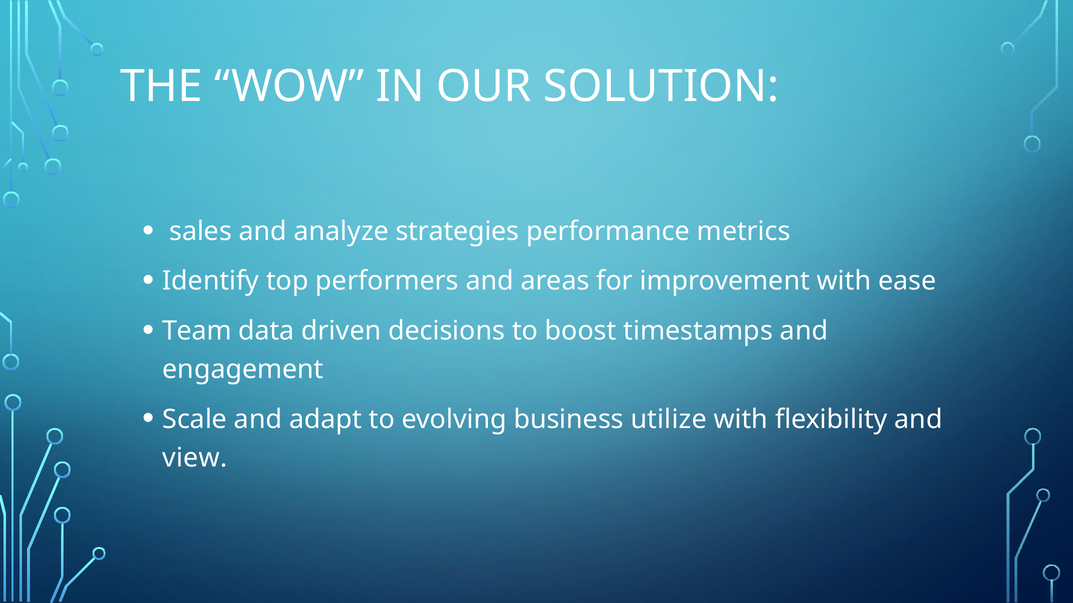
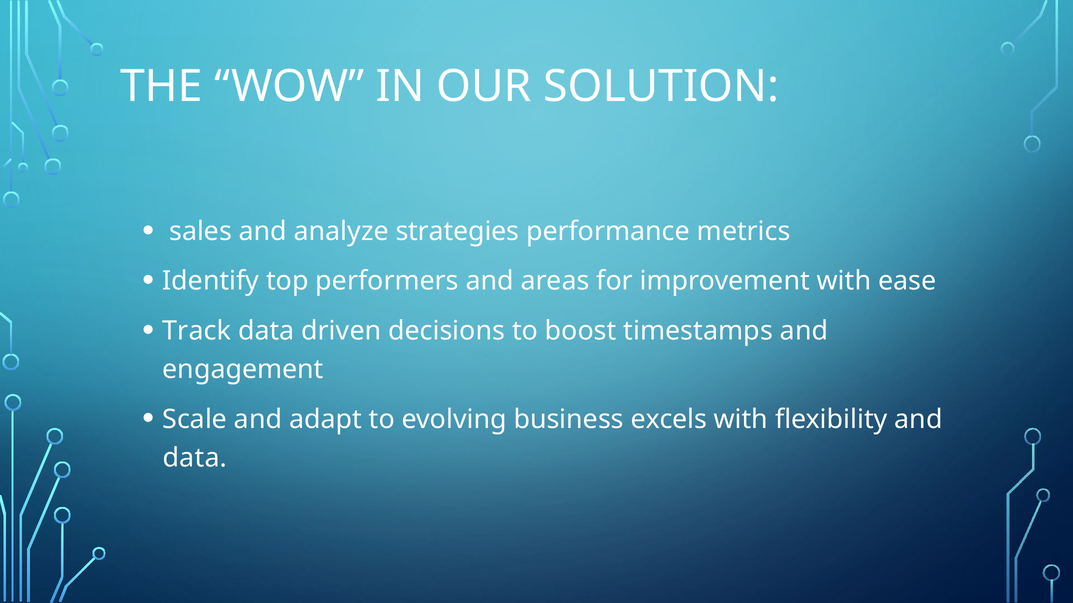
Team: Team -> Track
utilize: utilize -> excels
view at (195, 458): view -> data
